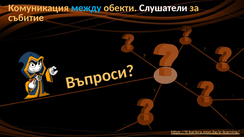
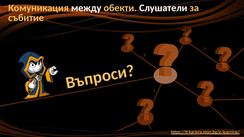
между colour: light blue -> white
